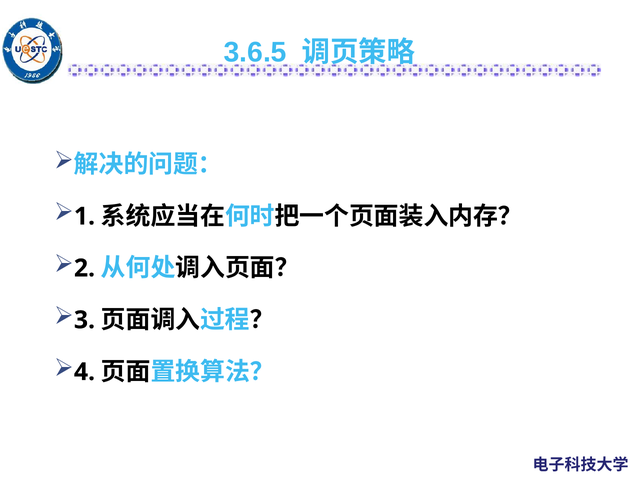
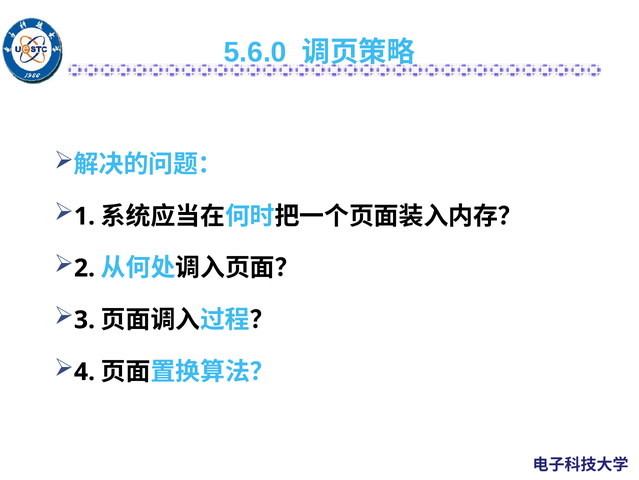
3.6.5: 3.6.5 -> 5.6.0
